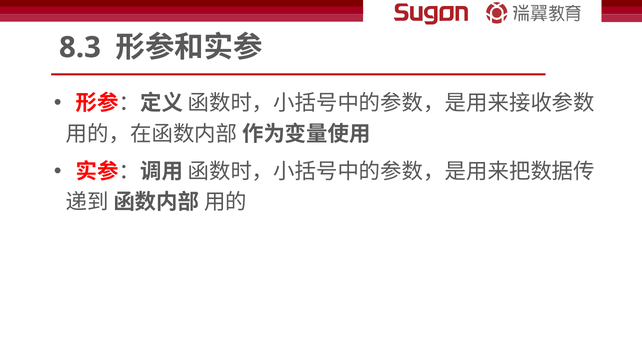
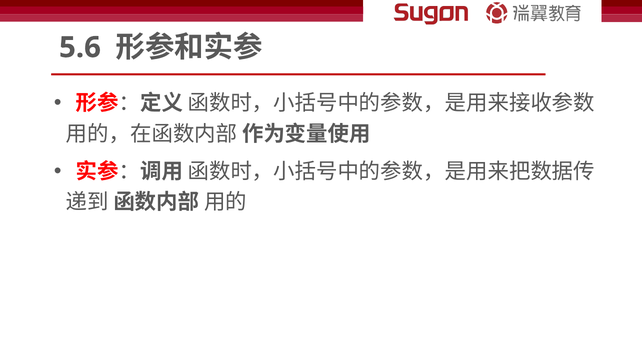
8.3: 8.3 -> 5.6
